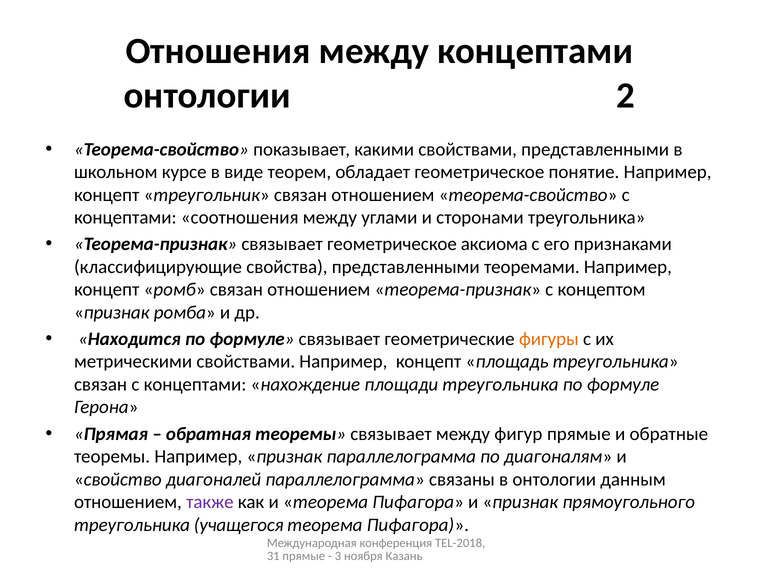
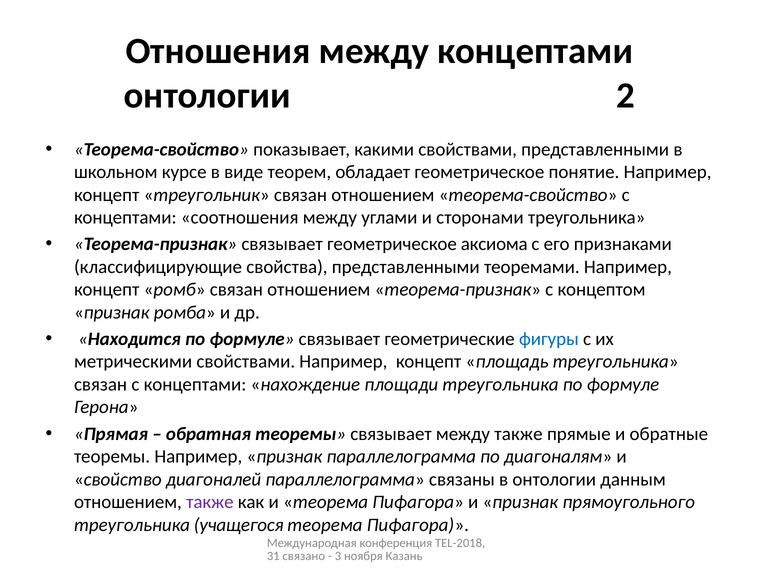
фигуры colour: orange -> blue
между фигур: фигур -> также
31 прямые: прямые -> связано
